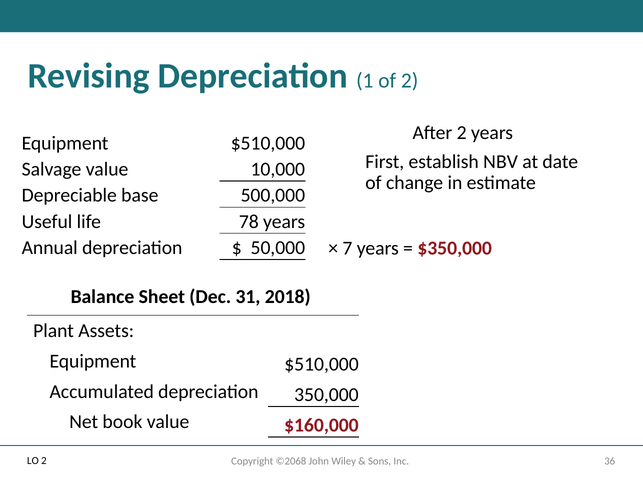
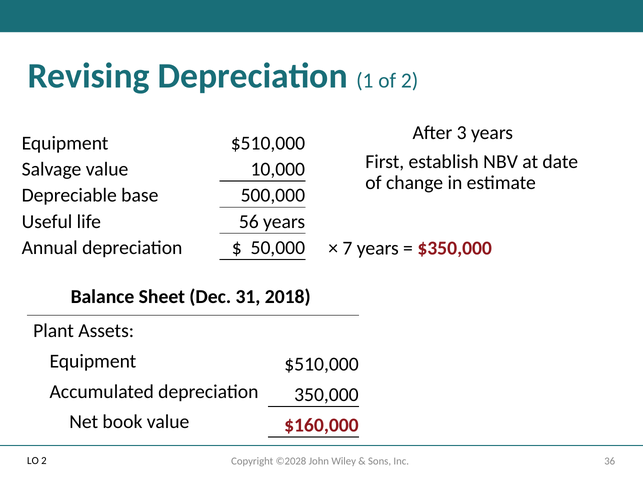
After 2: 2 -> 3
78: 78 -> 56
©2068: ©2068 -> ©2028
